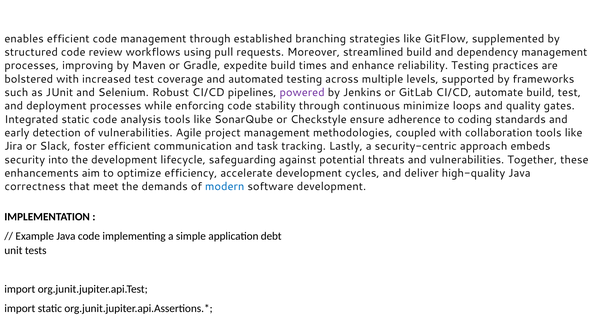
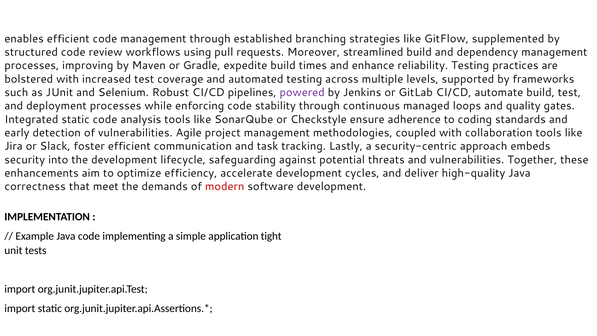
minimize: minimize -> managed
modern colour: blue -> red
debt: debt -> tight
